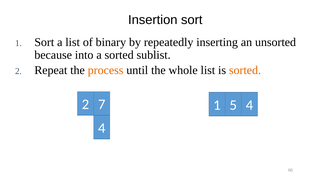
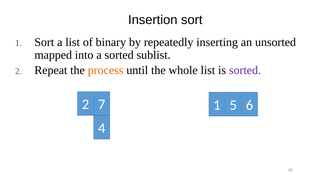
because: because -> mapped
sorted at (245, 70) colour: orange -> purple
5 4: 4 -> 6
